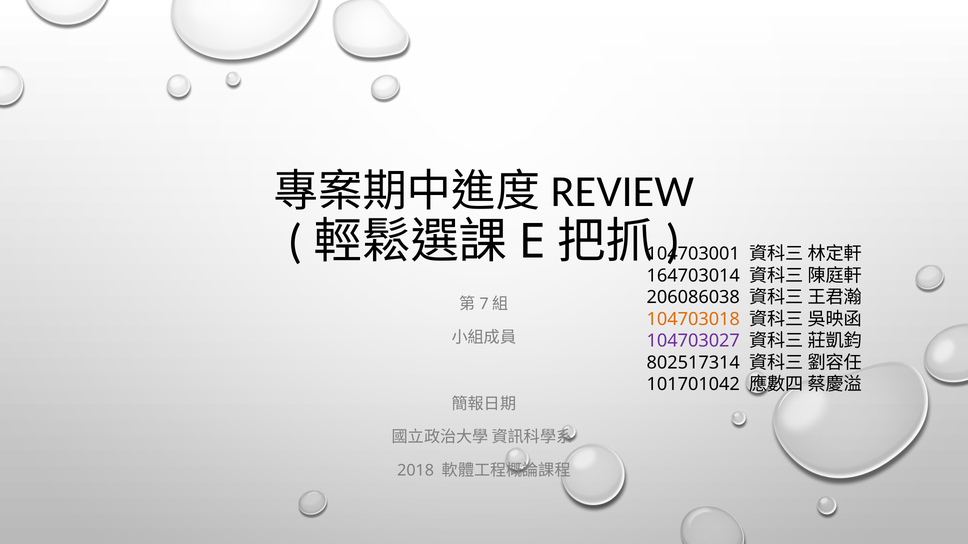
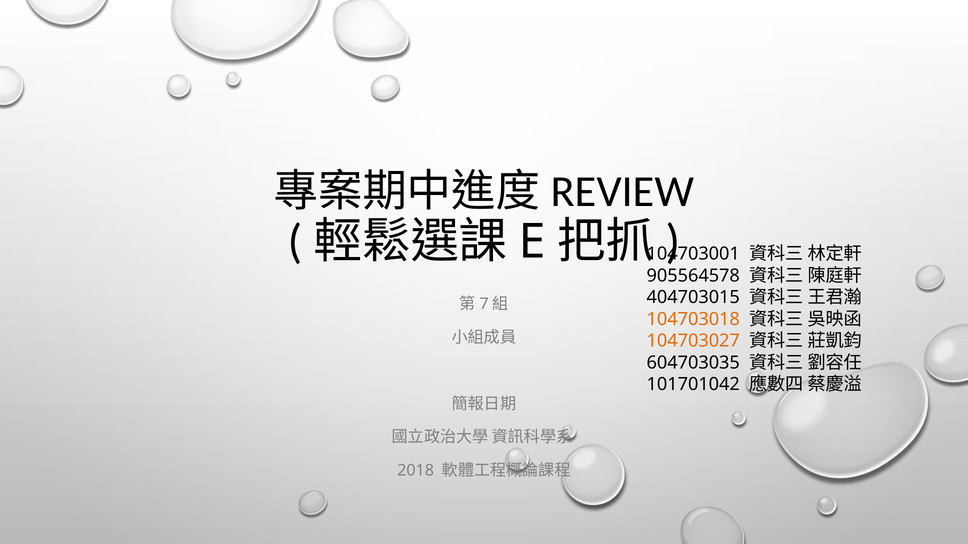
164703014: 164703014 -> 905564578
206086038: 206086038 -> 404703015
104703027 colour: purple -> orange
802517314: 802517314 -> 604703035
